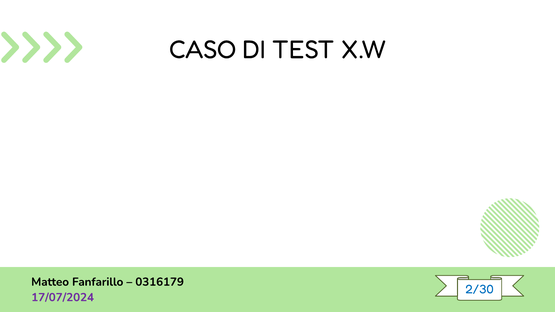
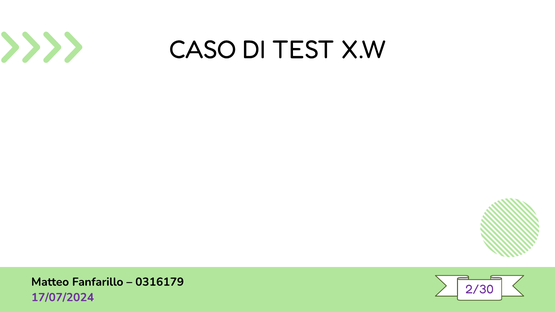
2/30 colour: blue -> purple
